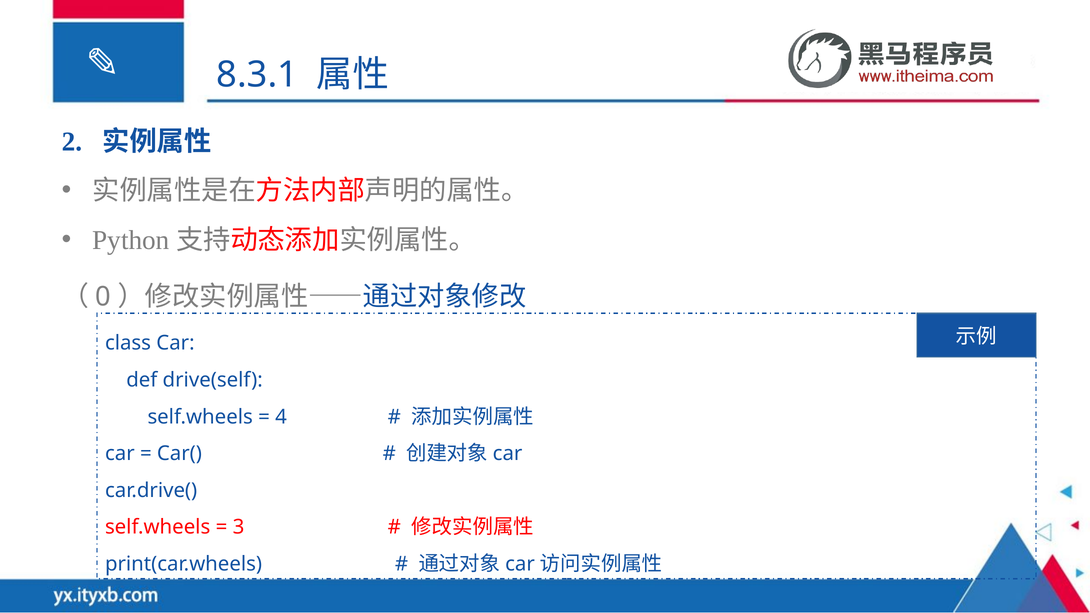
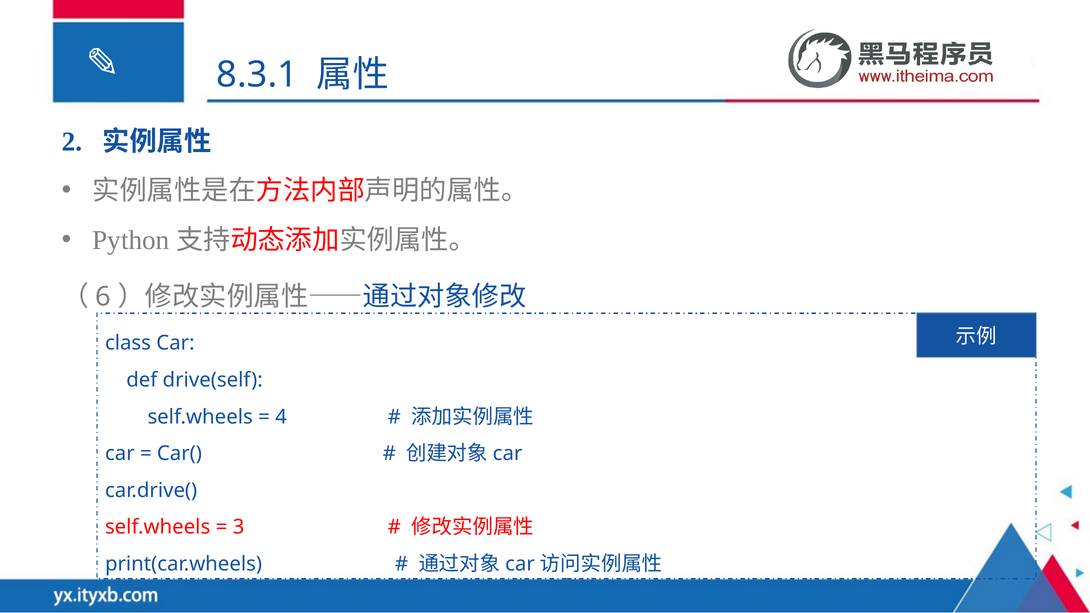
0: 0 -> 6
